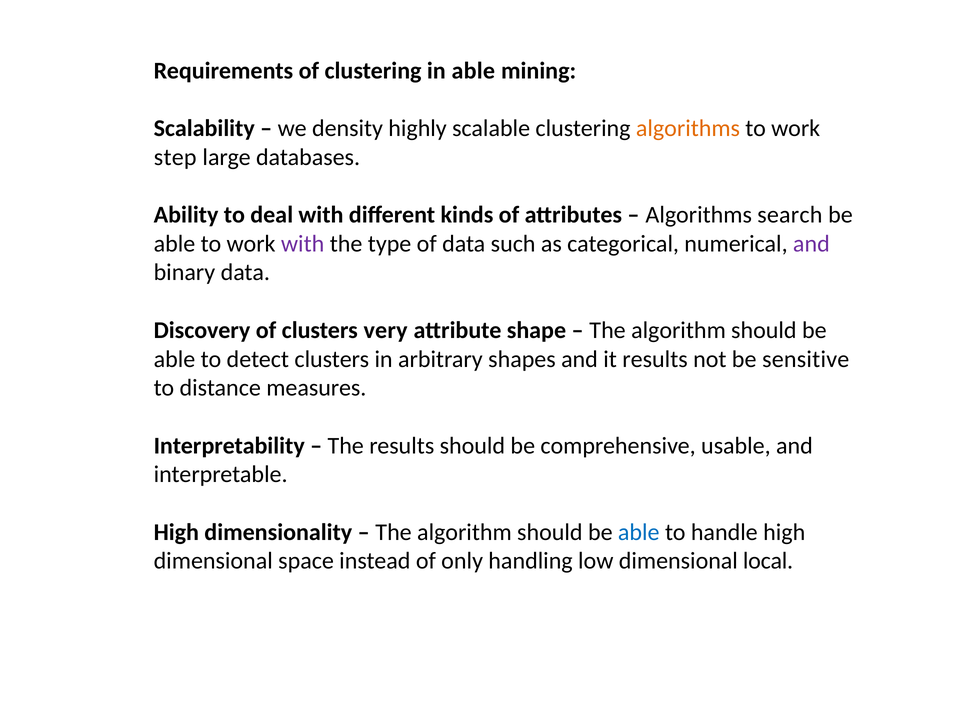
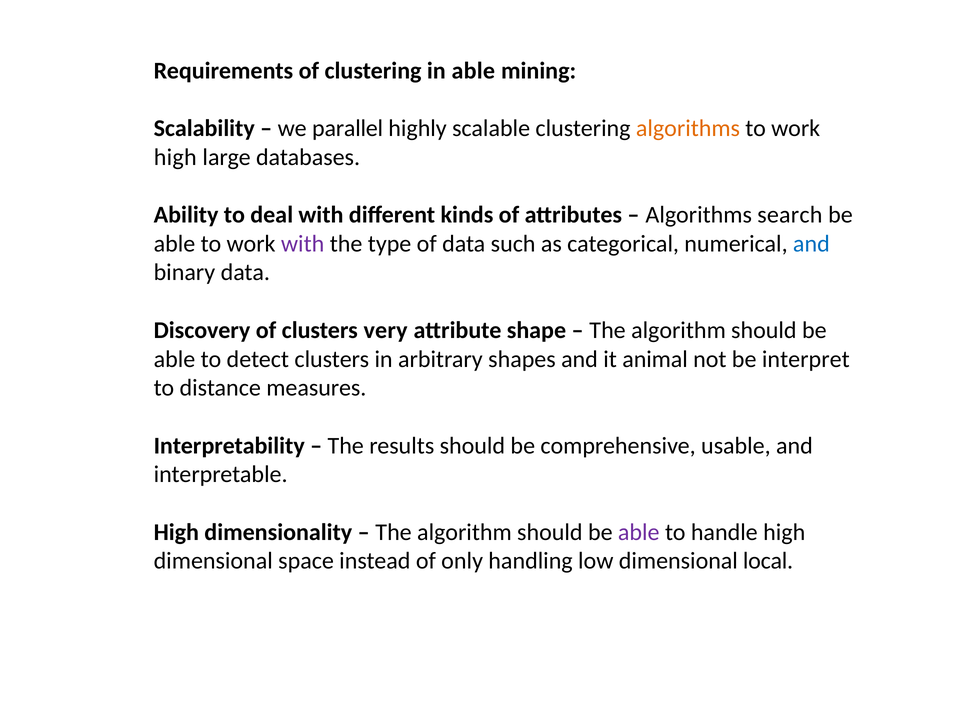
density: density -> parallel
step at (175, 157): step -> high
and at (811, 244) colour: purple -> blue
it results: results -> animal
sensitive: sensitive -> interpret
able at (639, 532) colour: blue -> purple
